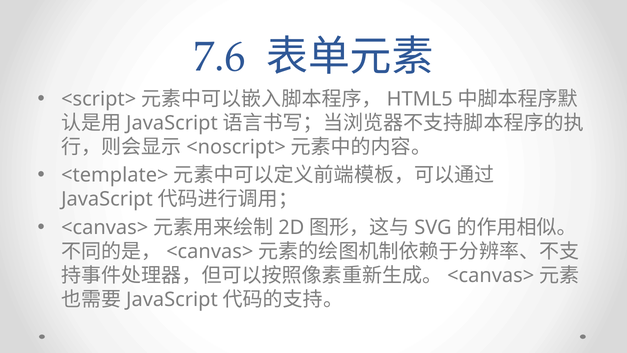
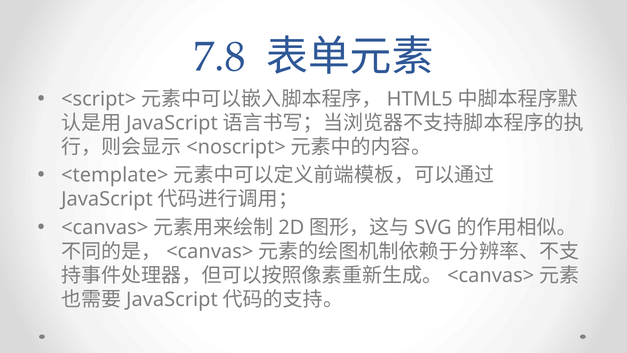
7.6: 7.6 -> 7.8
